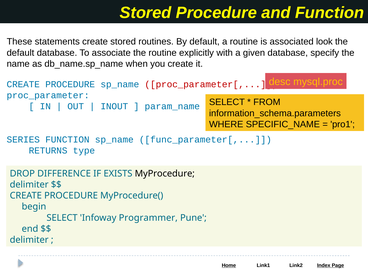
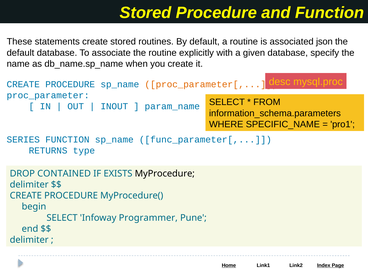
look: look -> json
proc_parameter[ colour: red -> orange
DIFFERENCE: DIFFERENCE -> CONTAINED
